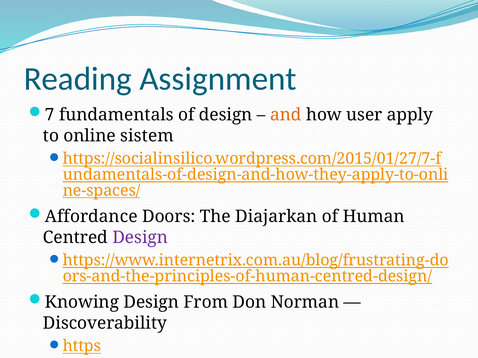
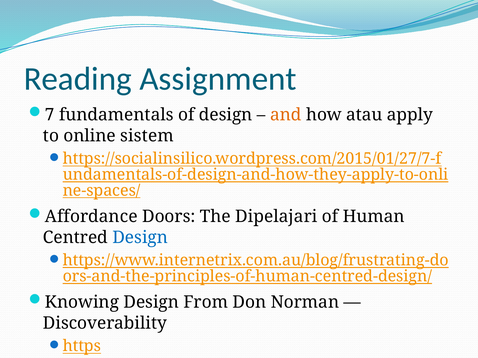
user: user -> atau
Diajarkan: Diajarkan -> Dipelajari
Design at (140, 238) colour: purple -> blue
